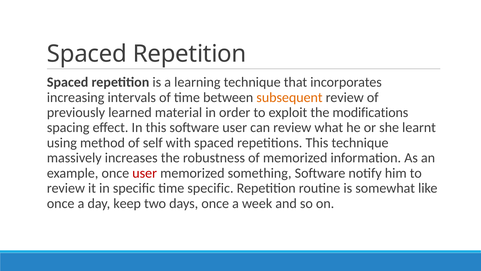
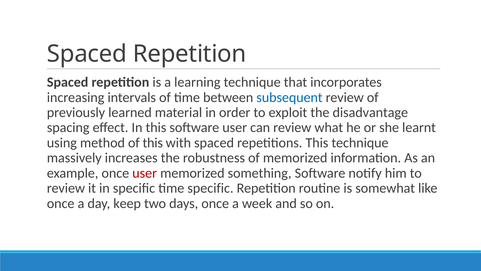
subsequent colour: orange -> blue
modifications: modifications -> disadvantage
of self: self -> this
